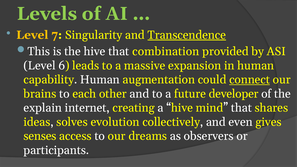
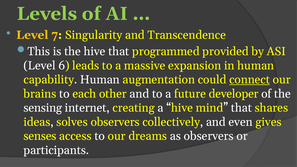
Transcendence underline: present -> none
combination: combination -> programmed
explain: explain -> sensing
solves evolution: evolution -> observers
